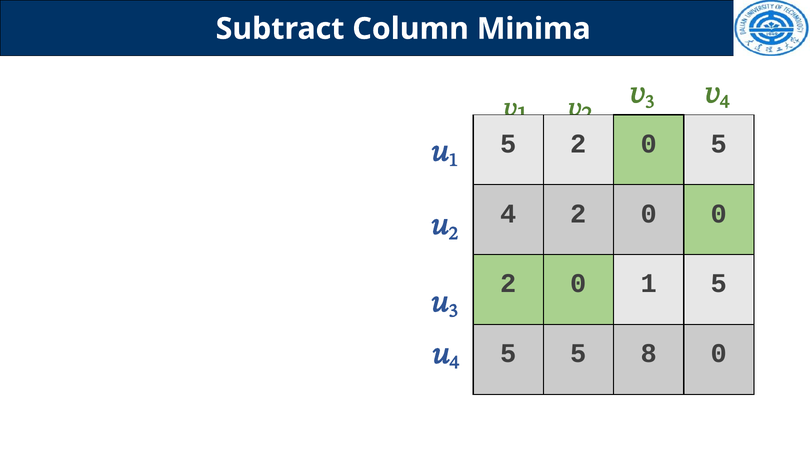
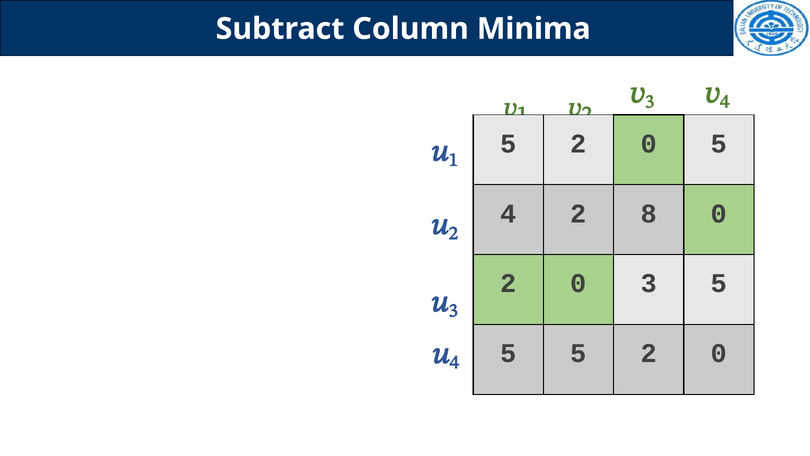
4 2 0: 0 -> 8
1 at (649, 283): 1 -> 3
5 5 8: 8 -> 2
